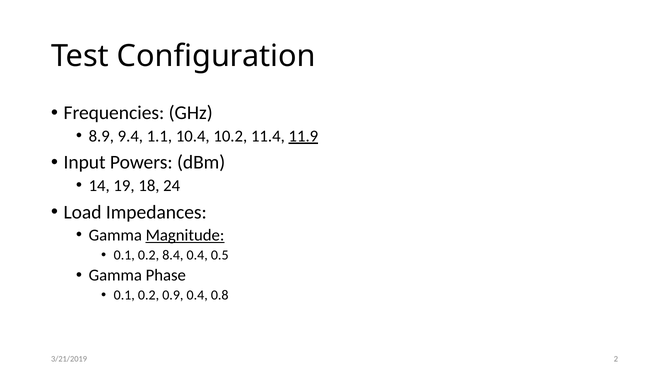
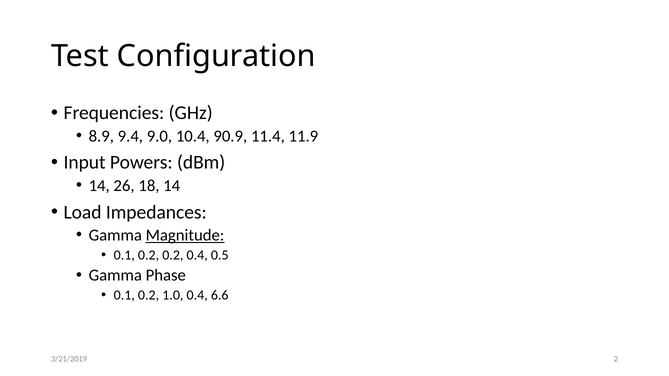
1.1: 1.1 -> 9.0
10.2: 10.2 -> 90.9
11.9 underline: present -> none
19: 19 -> 26
18 24: 24 -> 14
0.2 8.4: 8.4 -> 0.2
0.9: 0.9 -> 1.0
0.8: 0.8 -> 6.6
